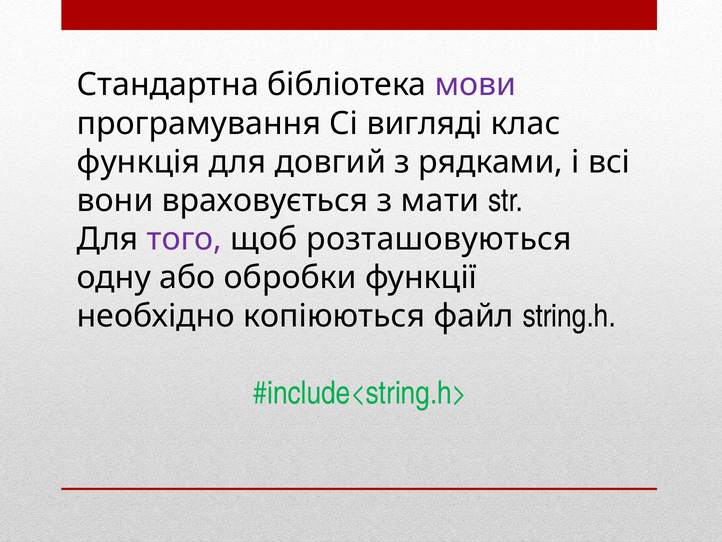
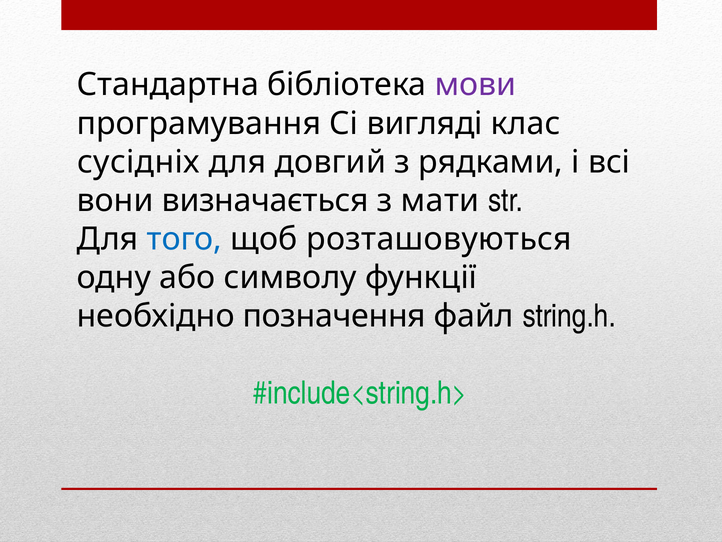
функція: функція -> сусідніх
враховується: враховується -> визначається
того colour: purple -> blue
обробки: обробки -> символу
копіюються: копіюються -> позначення
